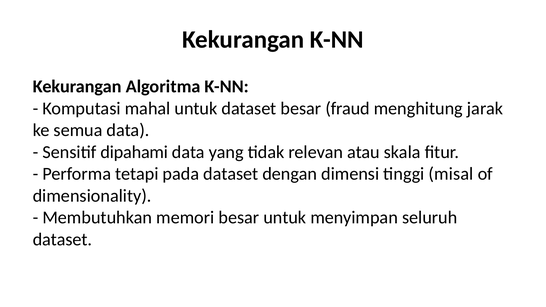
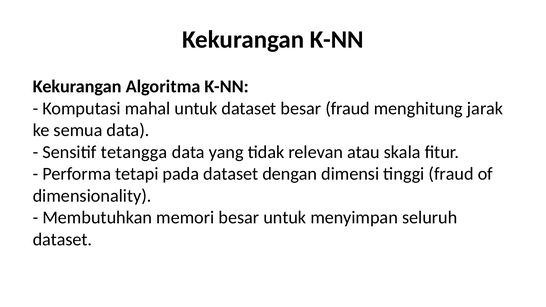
dipahami: dipahami -> tetangga
tinggi misal: misal -> fraud
